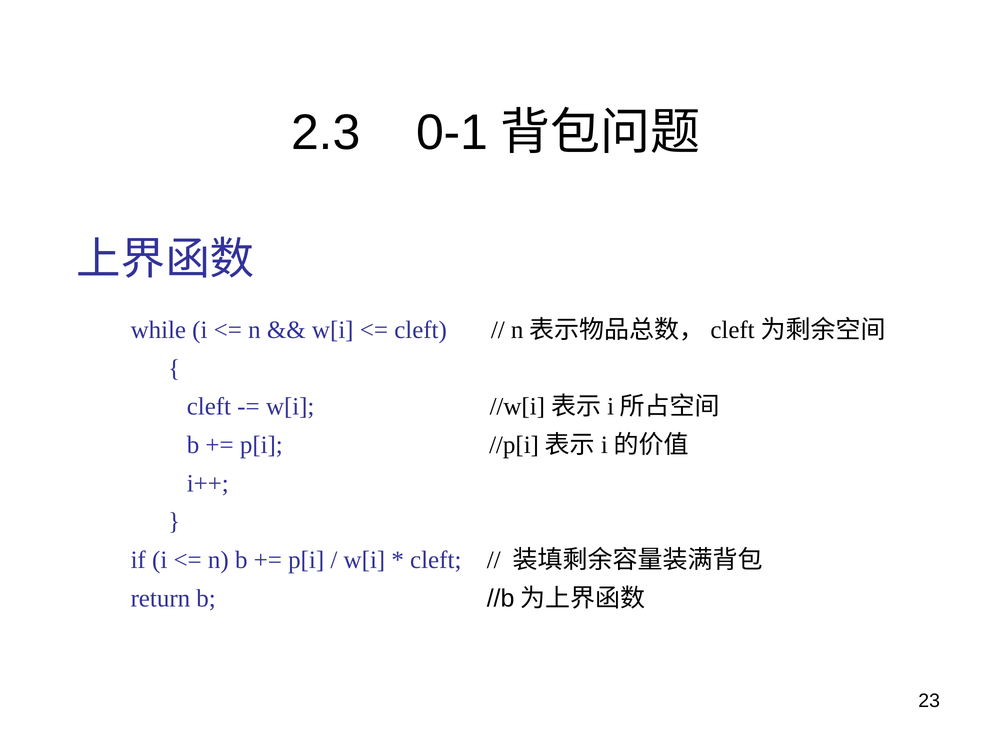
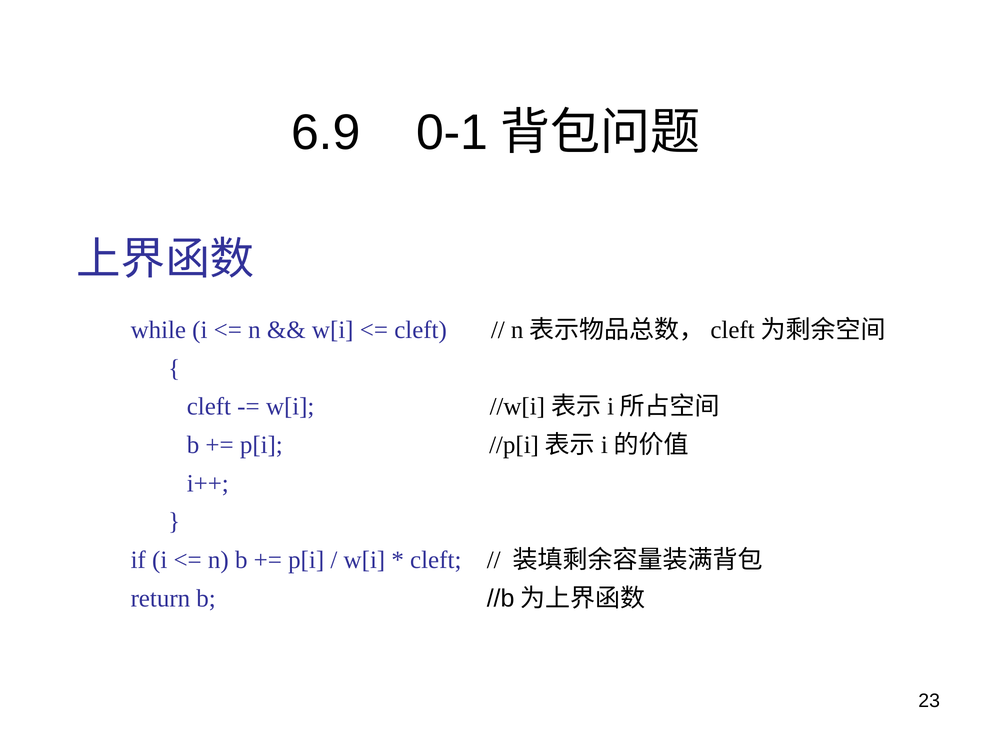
2.3: 2.3 -> 6.9
